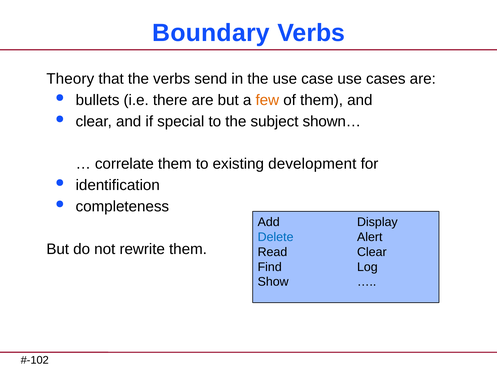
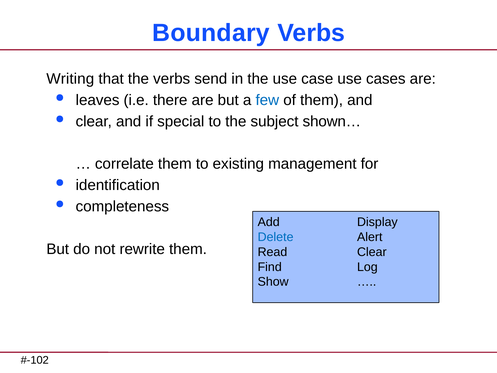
Theory: Theory -> Writing
bullets: bullets -> leaves
few colour: orange -> blue
development: development -> management
